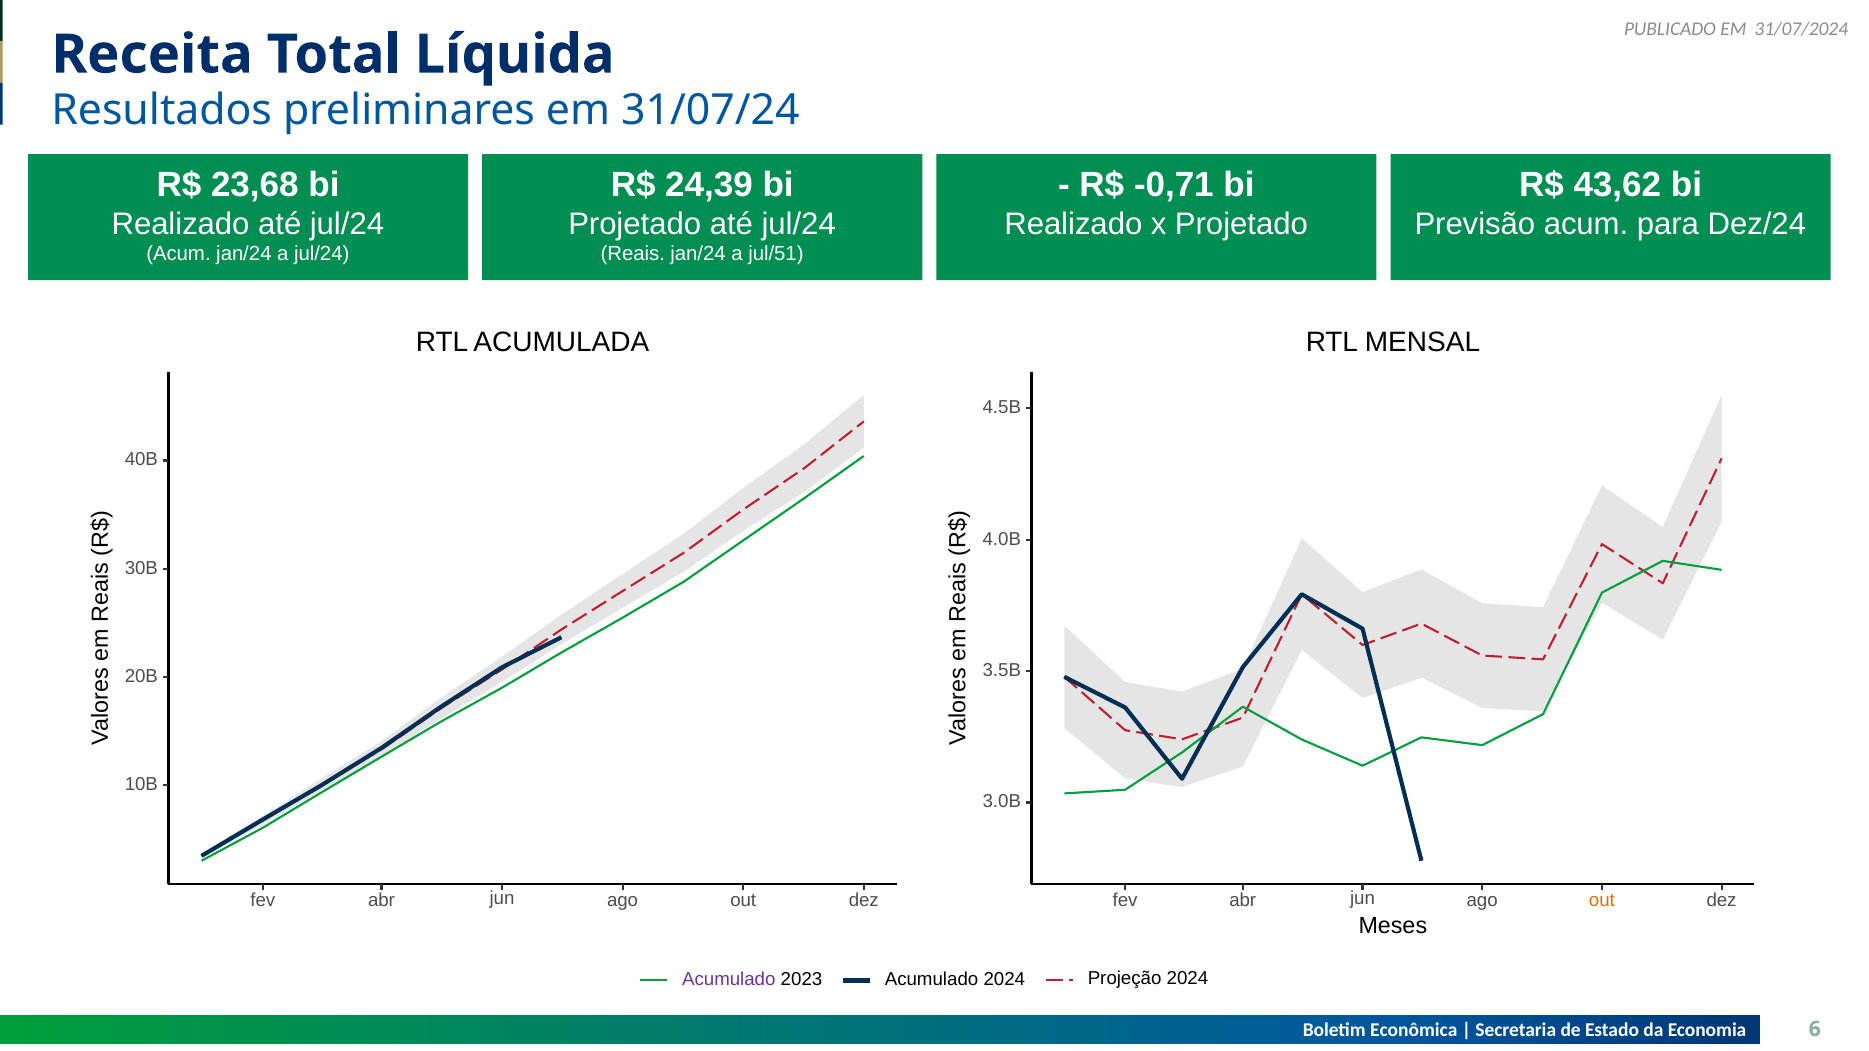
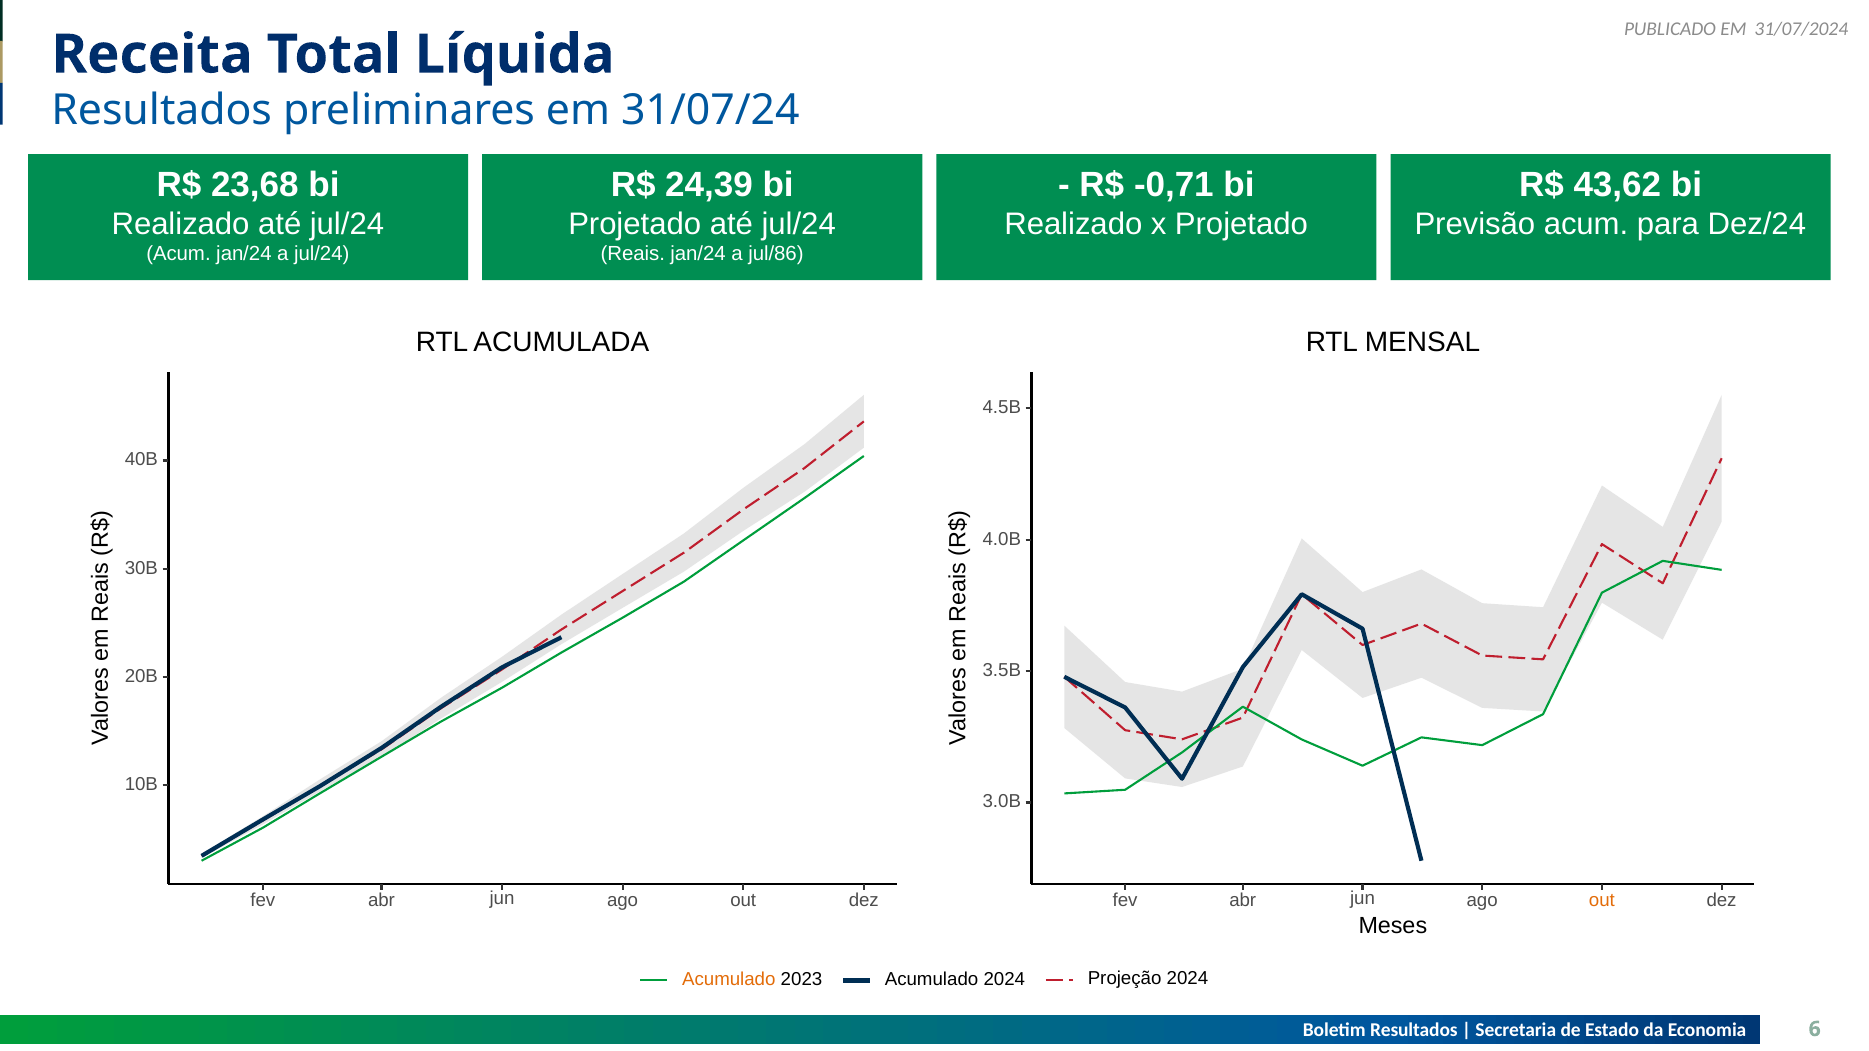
jul/51: jul/51 -> jul/86
Acumulado at (729, 980) colour: purple -> orange
Boletim Econômica: Econômica -> Resultados
